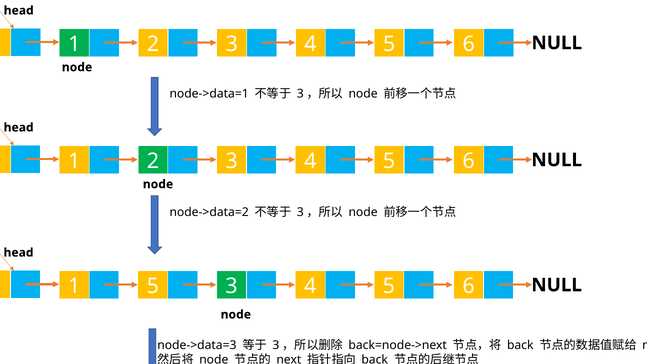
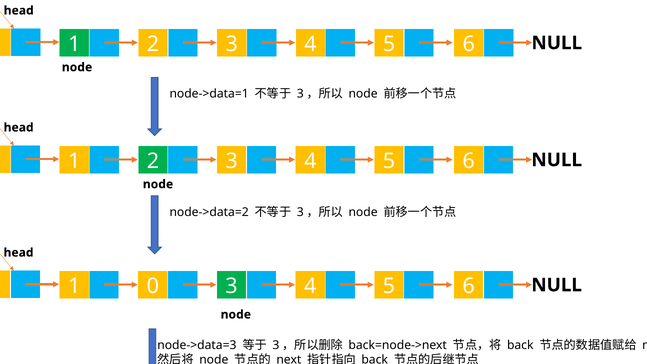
1 5: 5 -> 0
